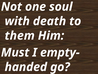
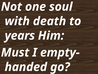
them: them -> years
